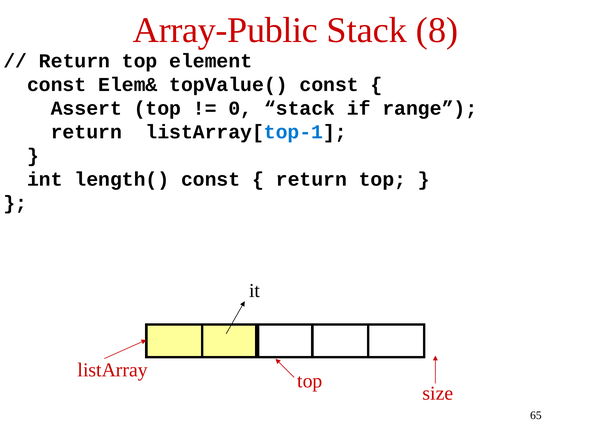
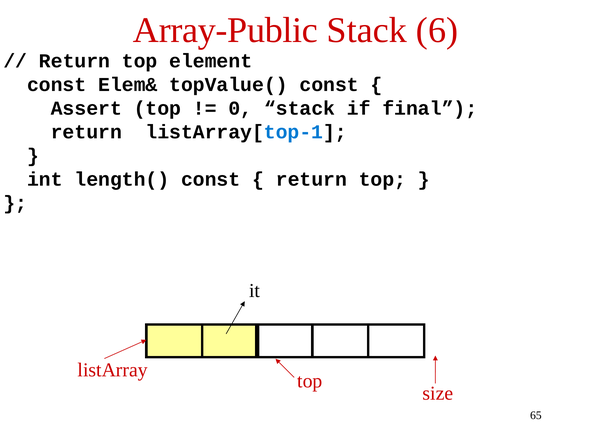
8: 8 -> 6
range: range -> final
